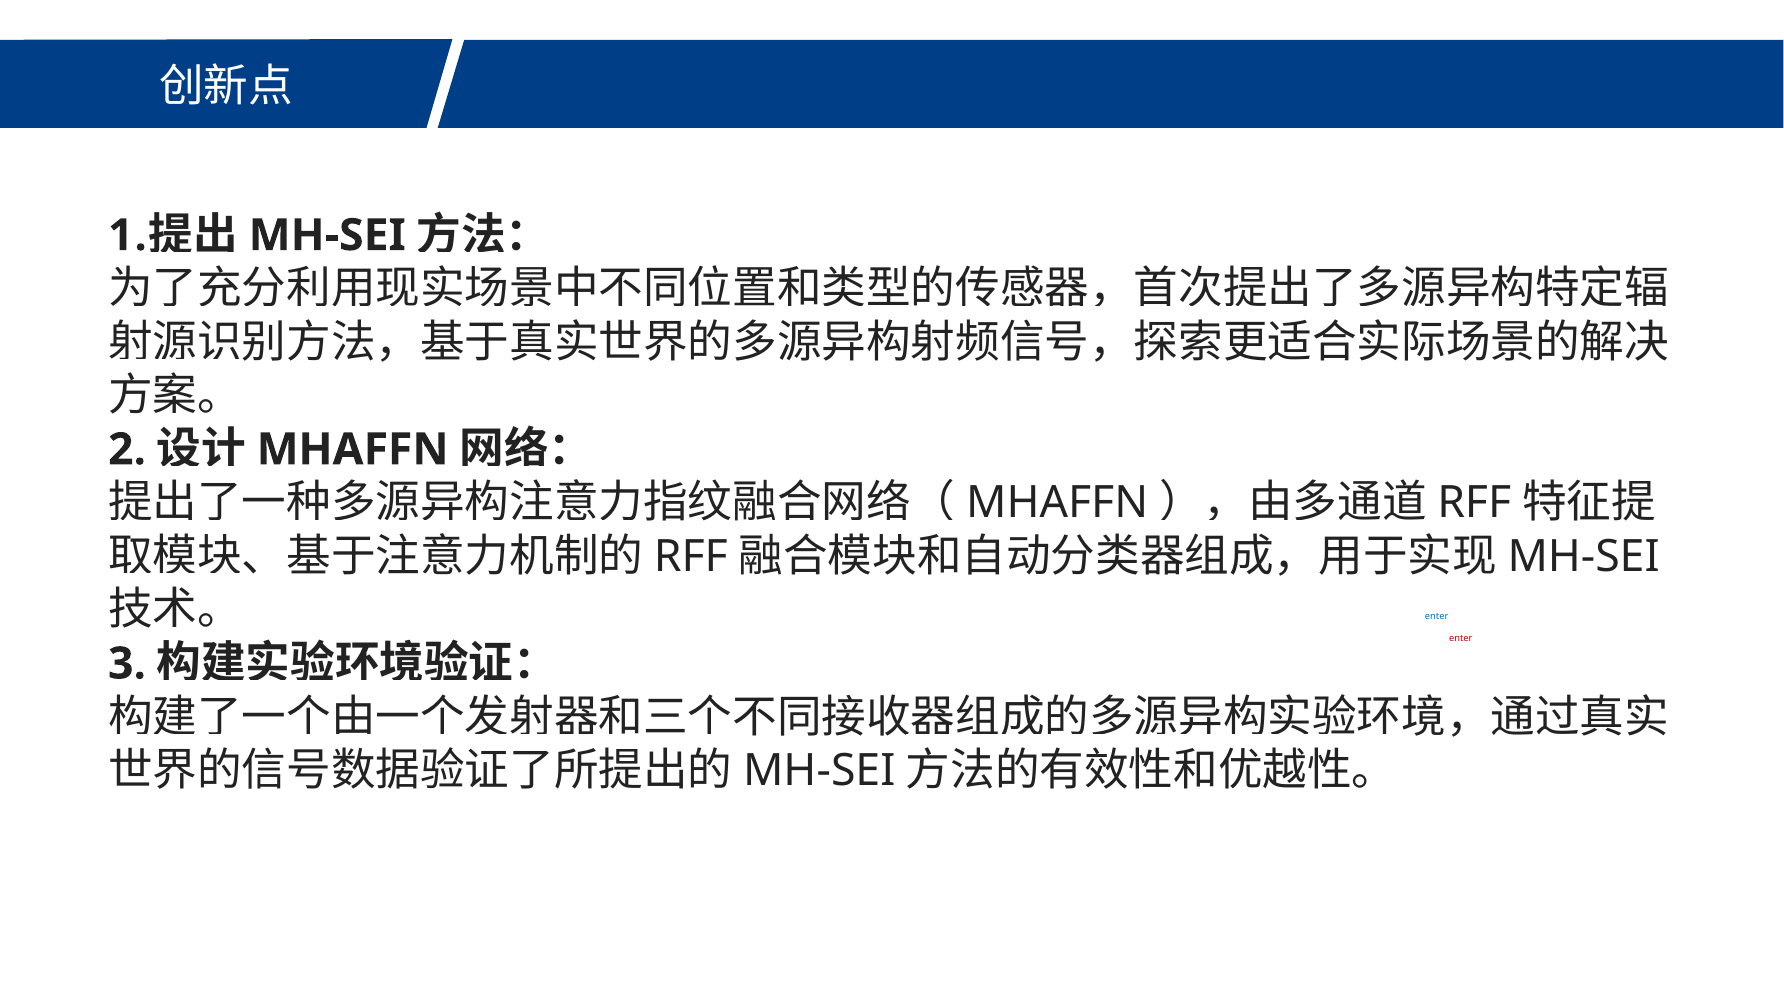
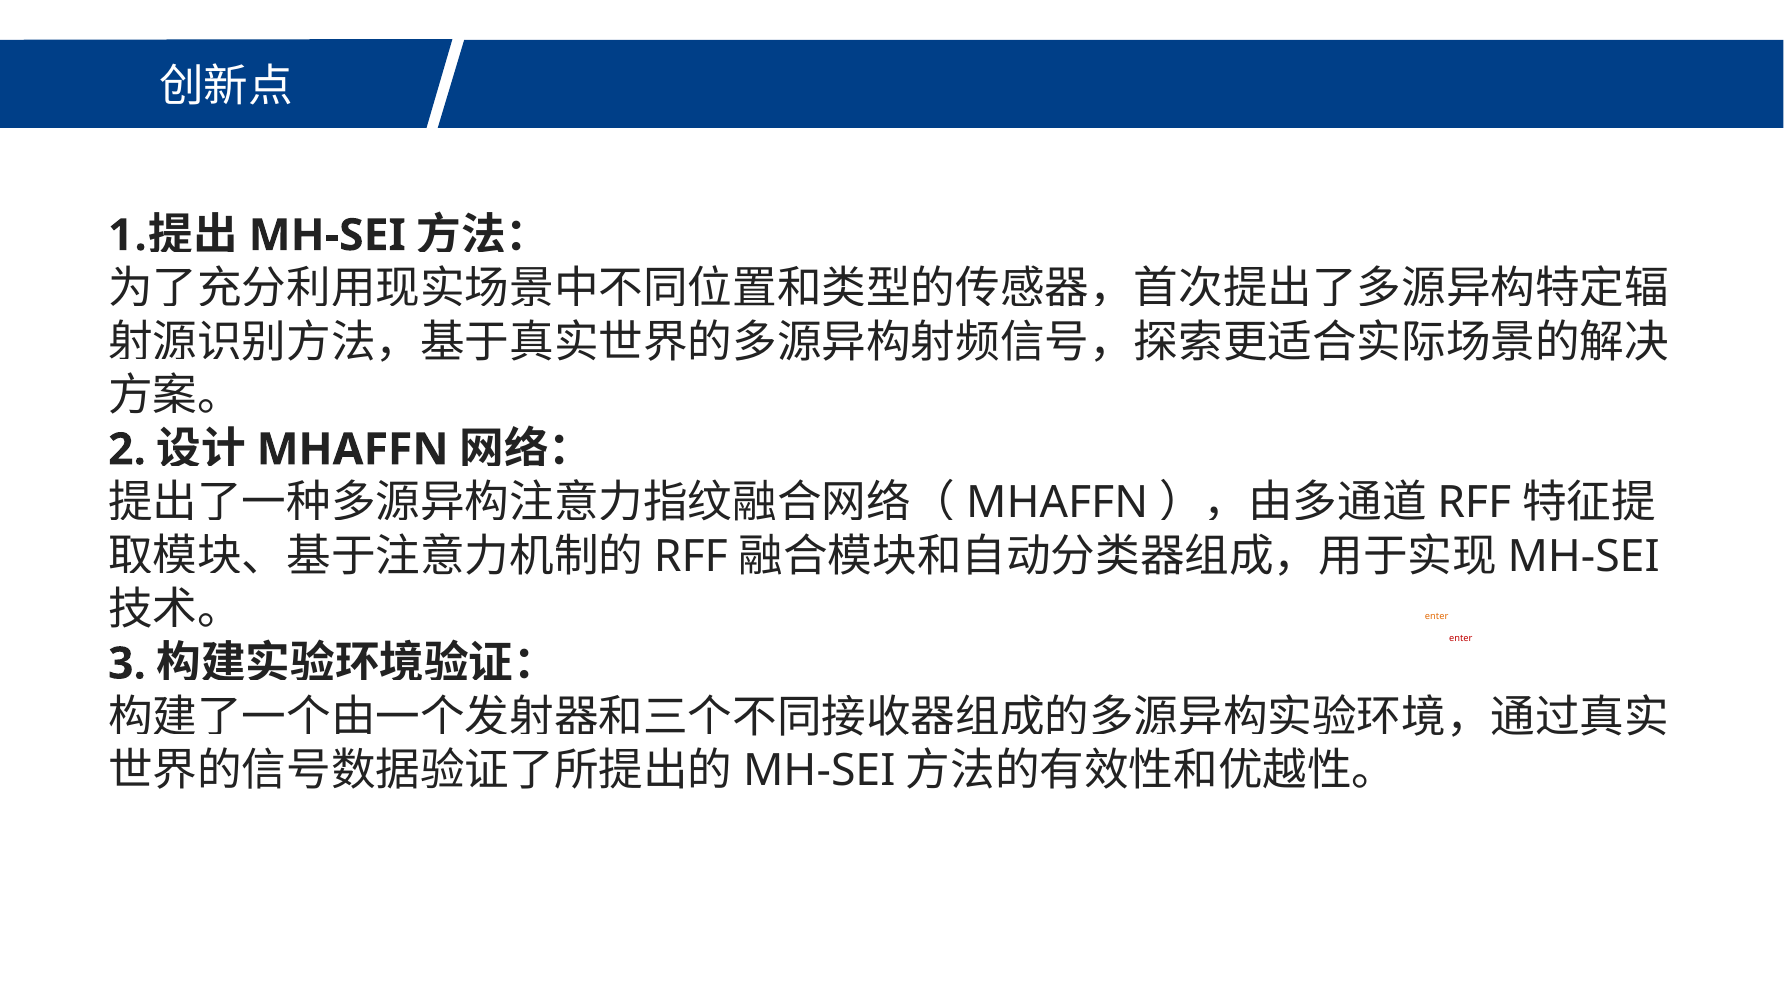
enter at (1437, 616) colour: blue -> orange
